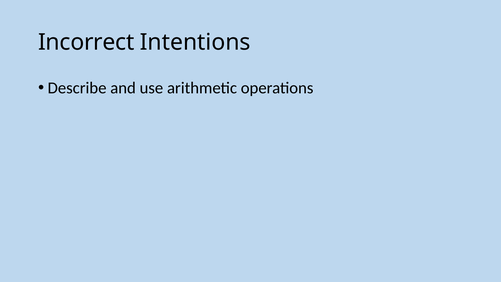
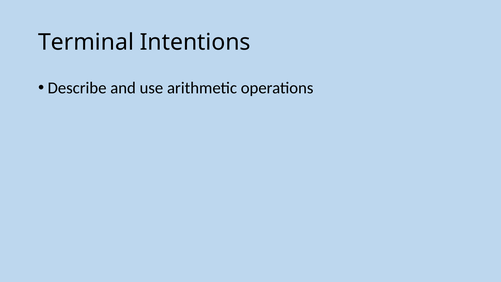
Incorrect: Incorrect -> Terminal
